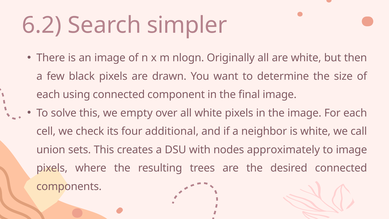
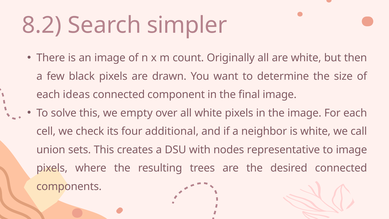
6.2: 6.2 -> 8.2
nlogn: nlogn -> count
using: using -> ideas
approximately: approximately -> representative
